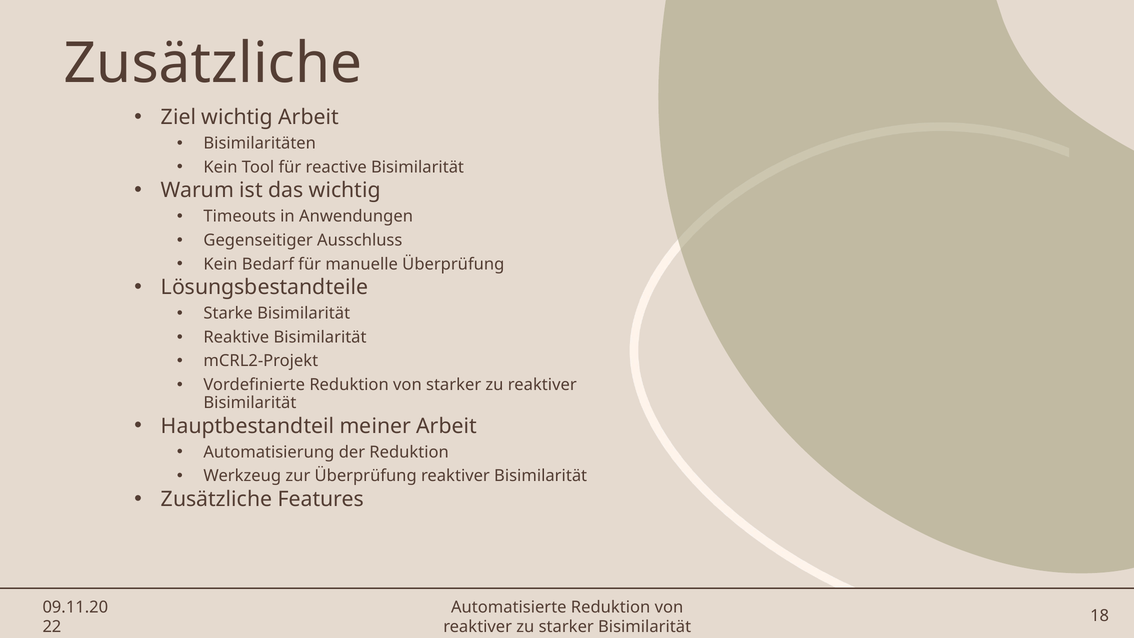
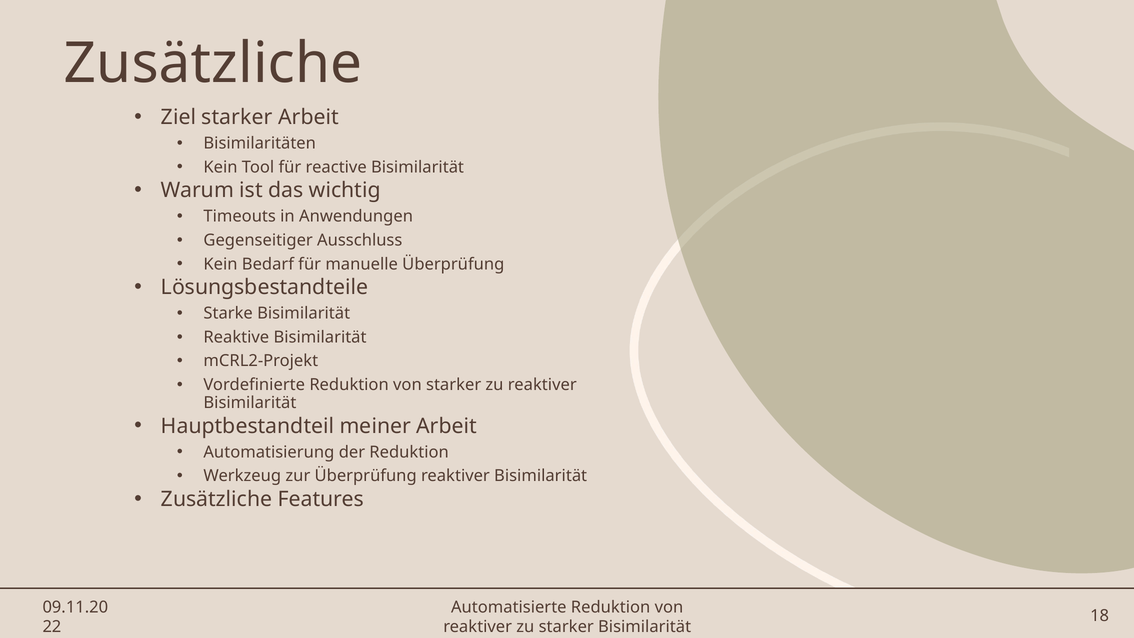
Ziel wichtig: wichtig -> starker
